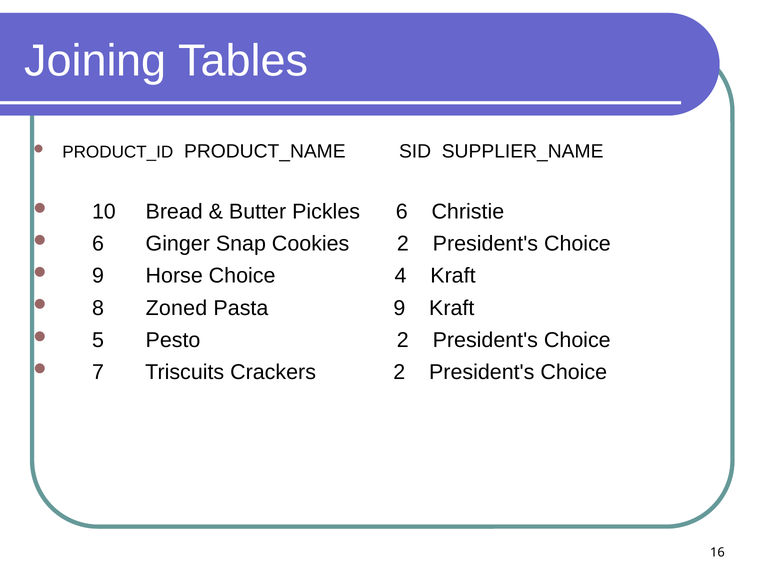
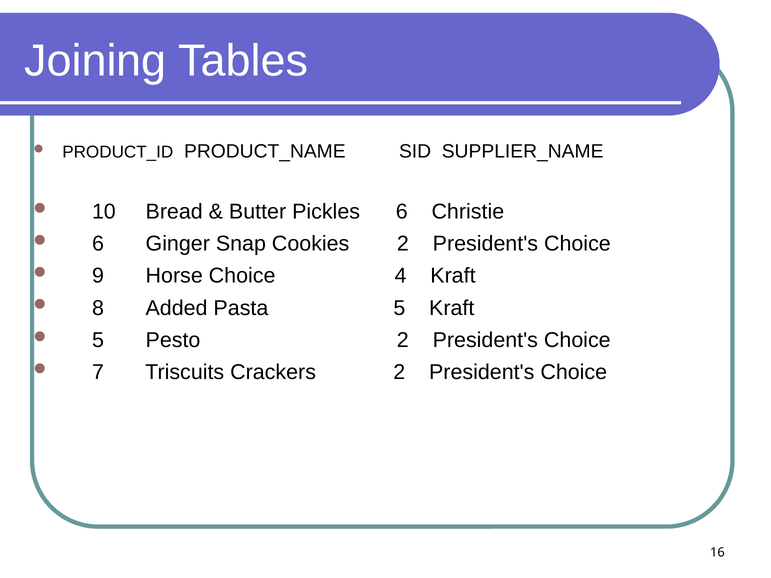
Zoned: Zoned -> Added
Pasta 9: 9 -> 5
